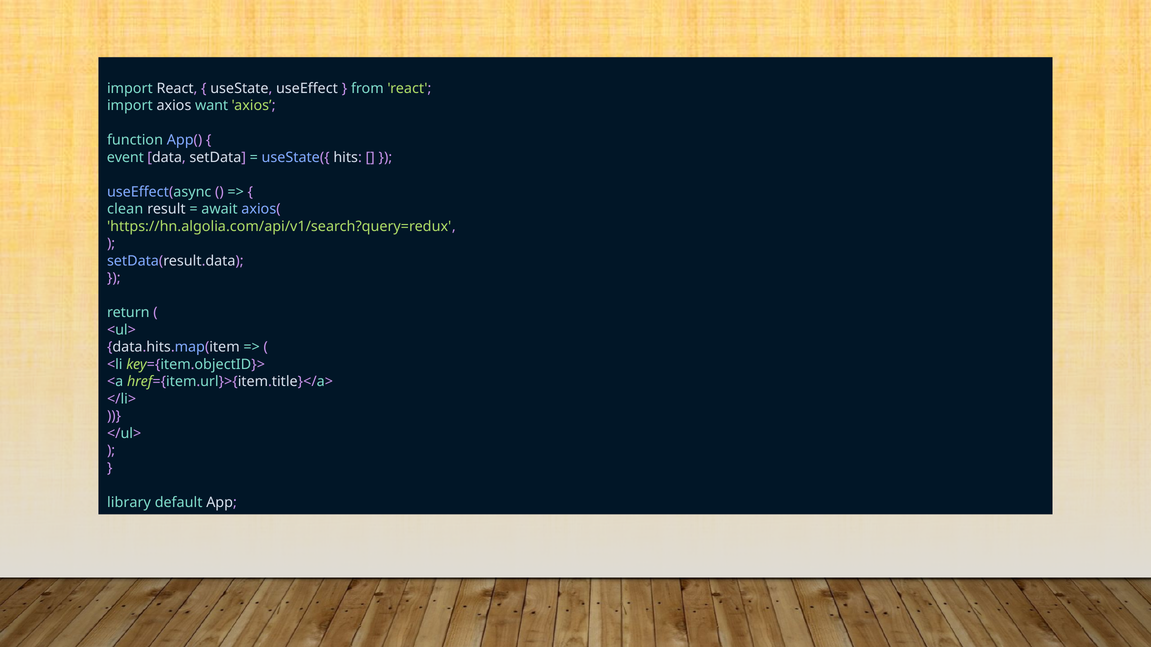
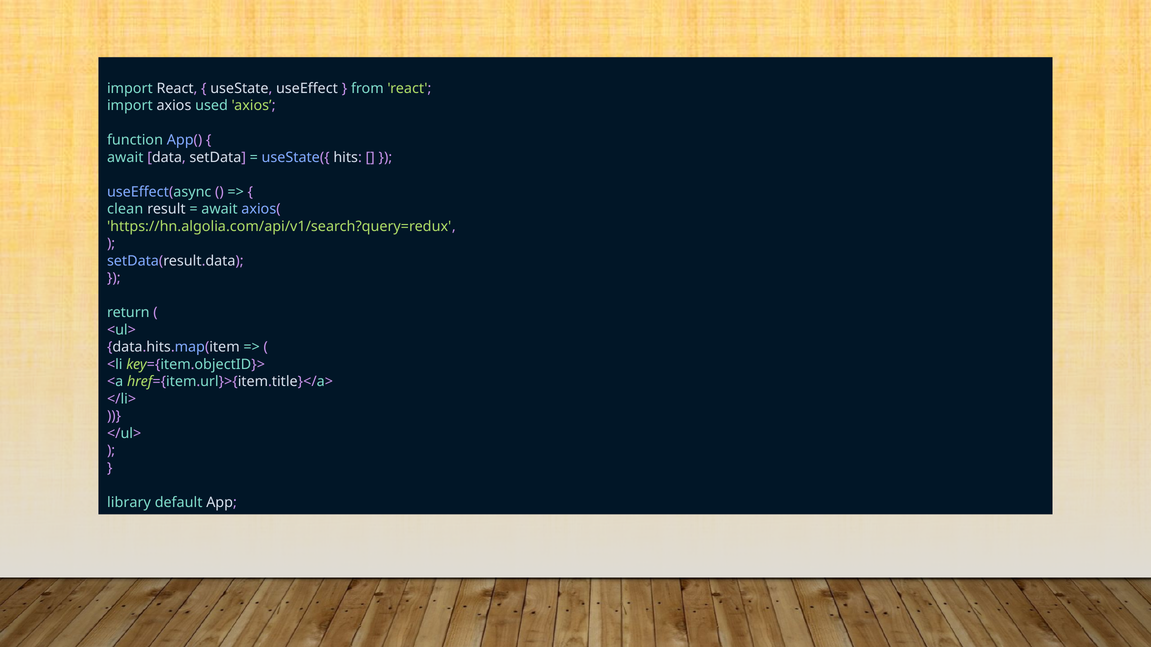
want: want -> used
event at (125, 158): event -> await
